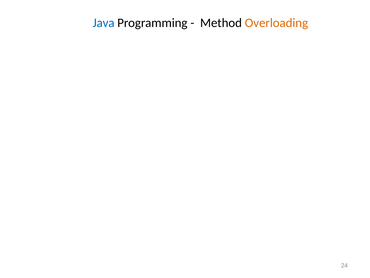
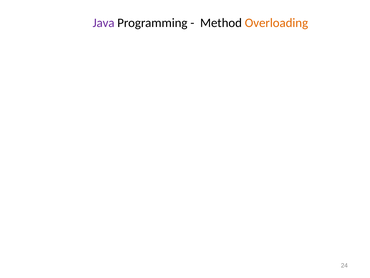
Java colour: blue -> purple
